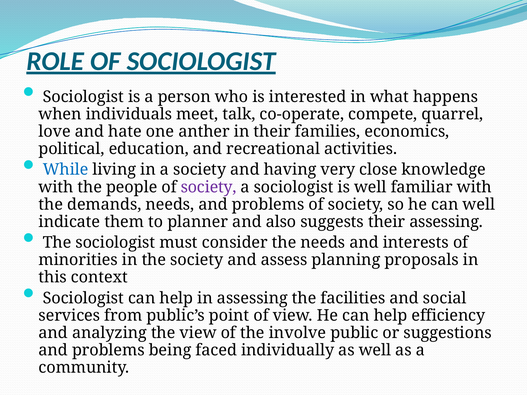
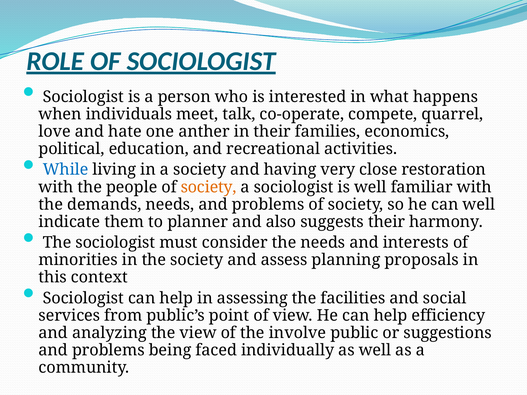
knowledge: knowledge -> restoration
society at (209, 187) colour: purple -> orange
their assessing: assessing -> harmony
